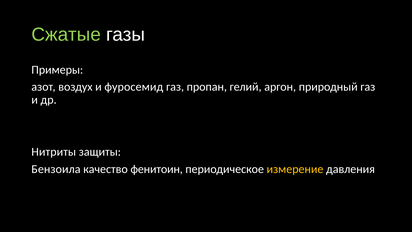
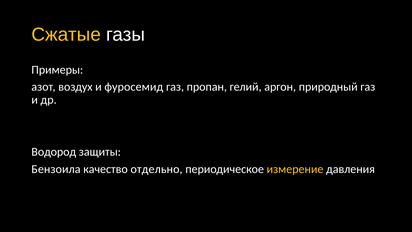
Сжатые colour: light green -> yellow
Нитриты: Нитриты -> Водород
фенитоин: фенитоин -> отдельно
